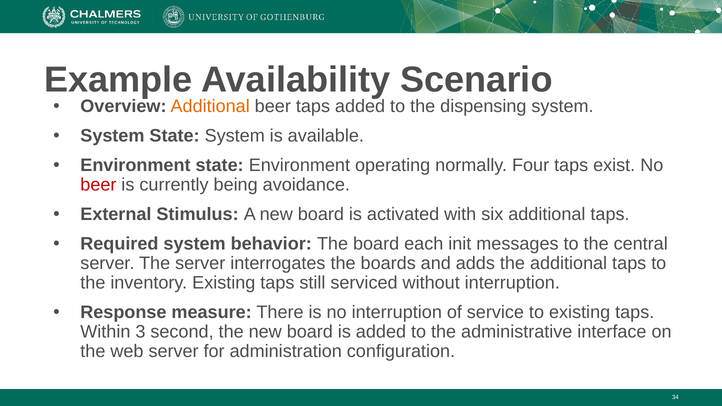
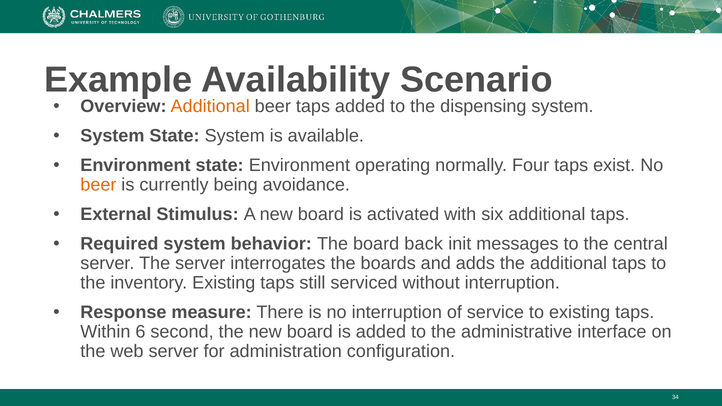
beer at (98, 185) colour: red -> orange
each: each -> back
3: 3 -> 6
